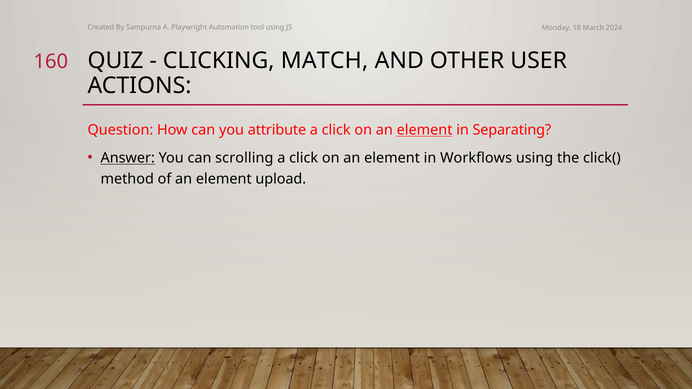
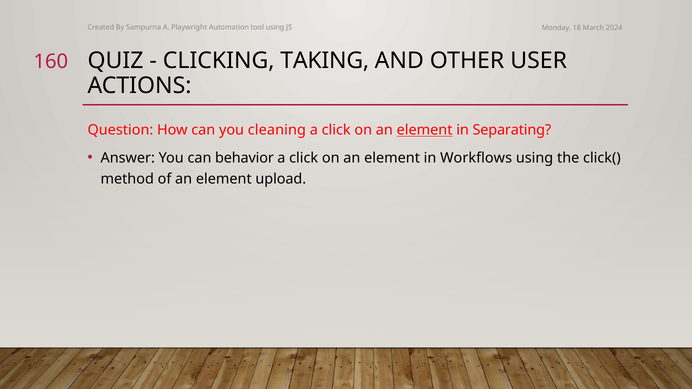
MATCH: MATCH -> TAKING
attribute: attribute -> cleaning
Answer underline: present -> none
scrolling: scrolling -> behavior
